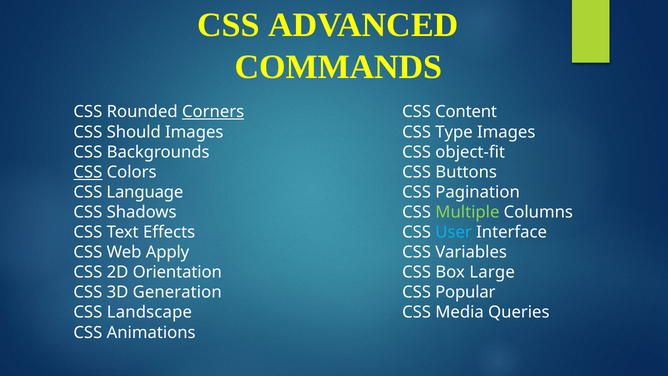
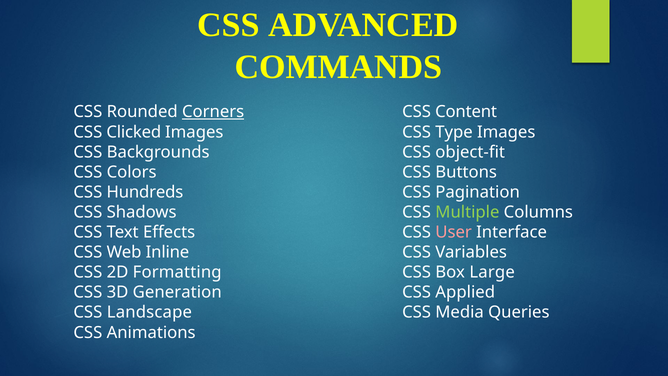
Should: Should -> Clicked
CSS at (88, 172) underline: present -> none
Language: Language -> Hundreds
User colour: light blue -> pink
Apply: Apply -> Inline
Orientation: Orientation -> Formatting
Popular: Popular -> Applied
